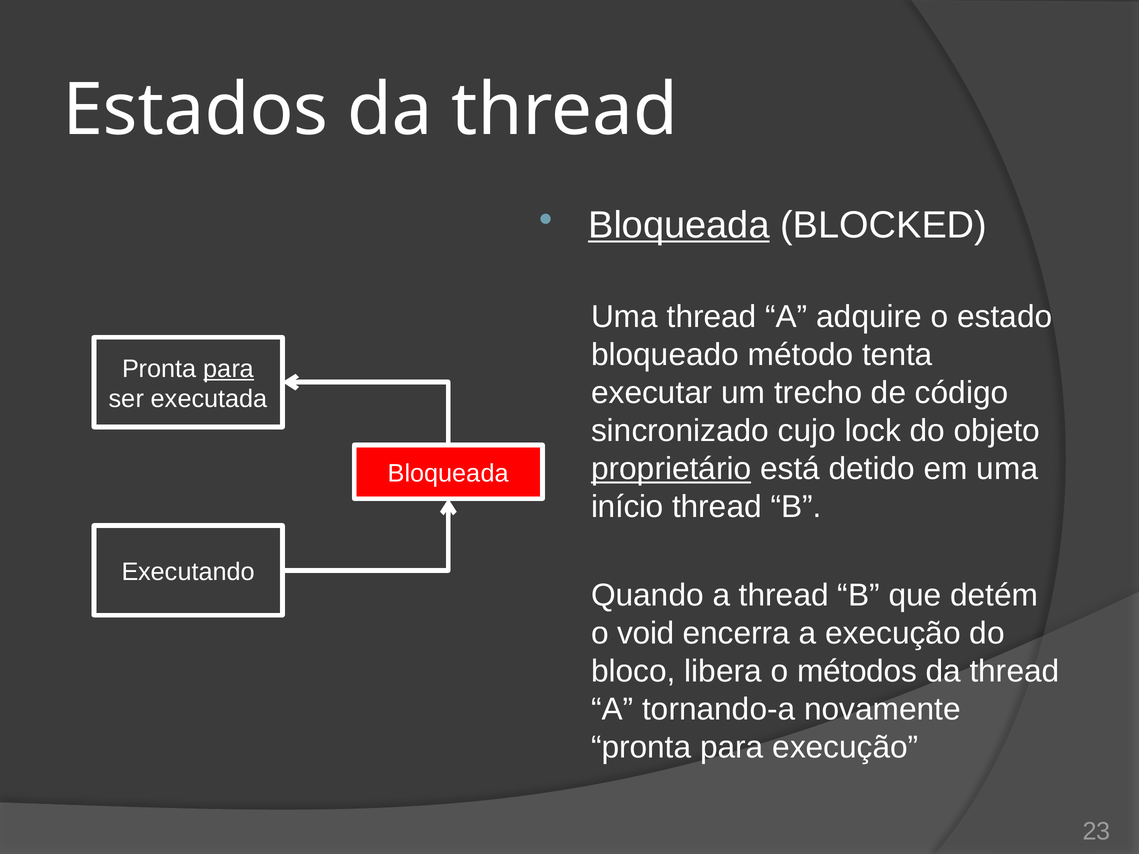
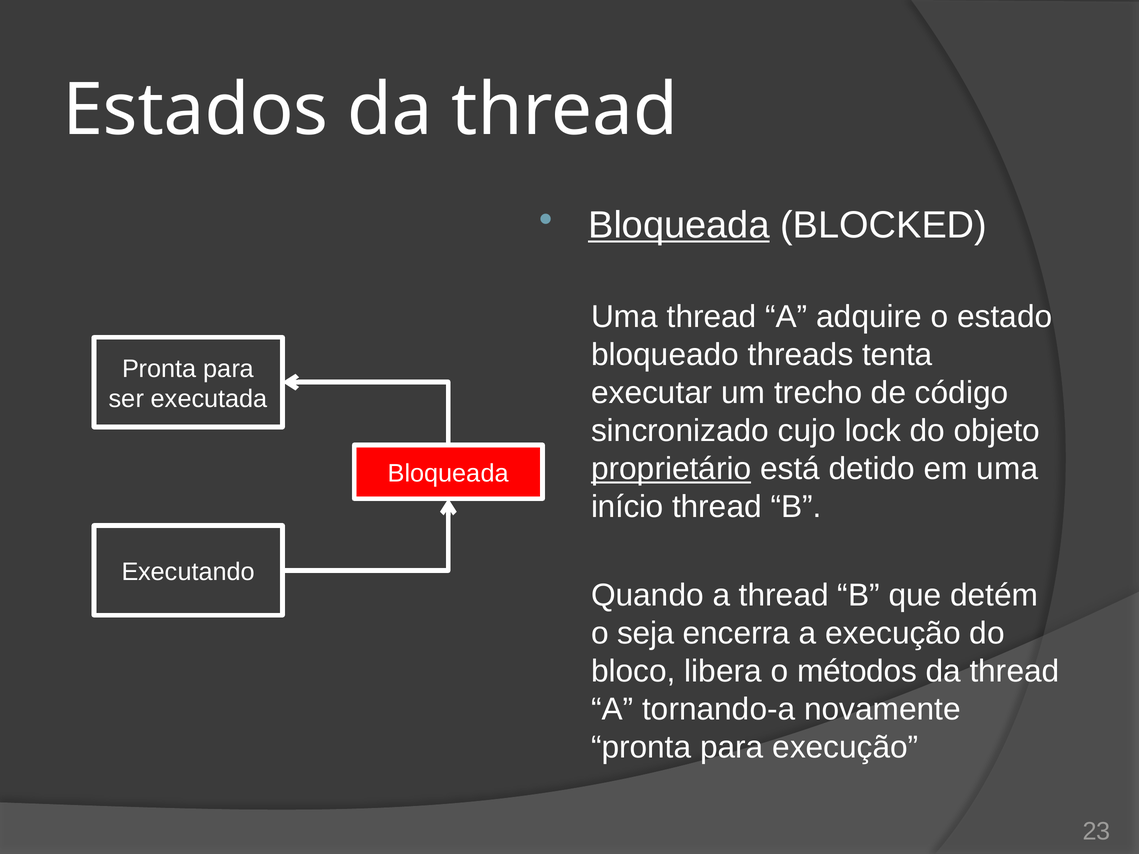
método: método -> threads
para at (229, 369) underline: present -> none
void: void -> seja
